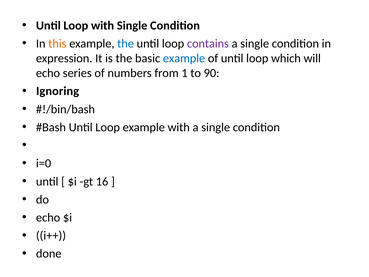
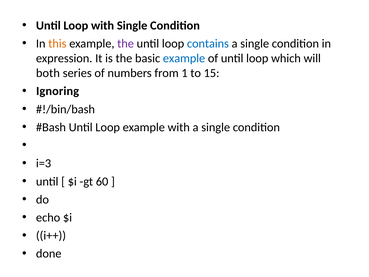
the at (126, 44) colour: blue -> purple
contains colour: purple -> blue
echo at (48, 73): echo -> both
90: 90 -> 15
i=0: i=0 -> i=3
16: 16 -> 60
